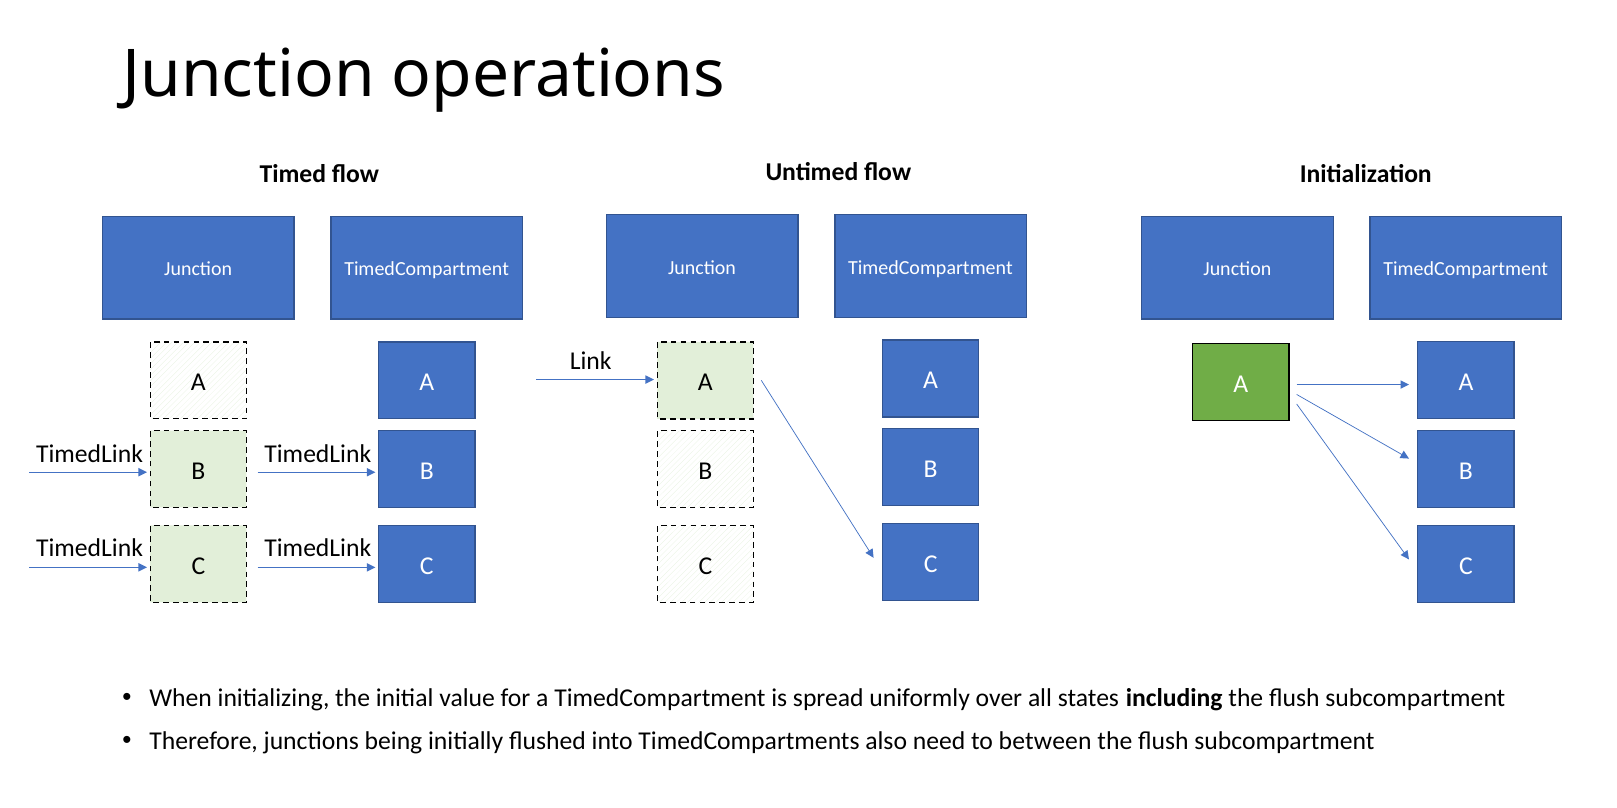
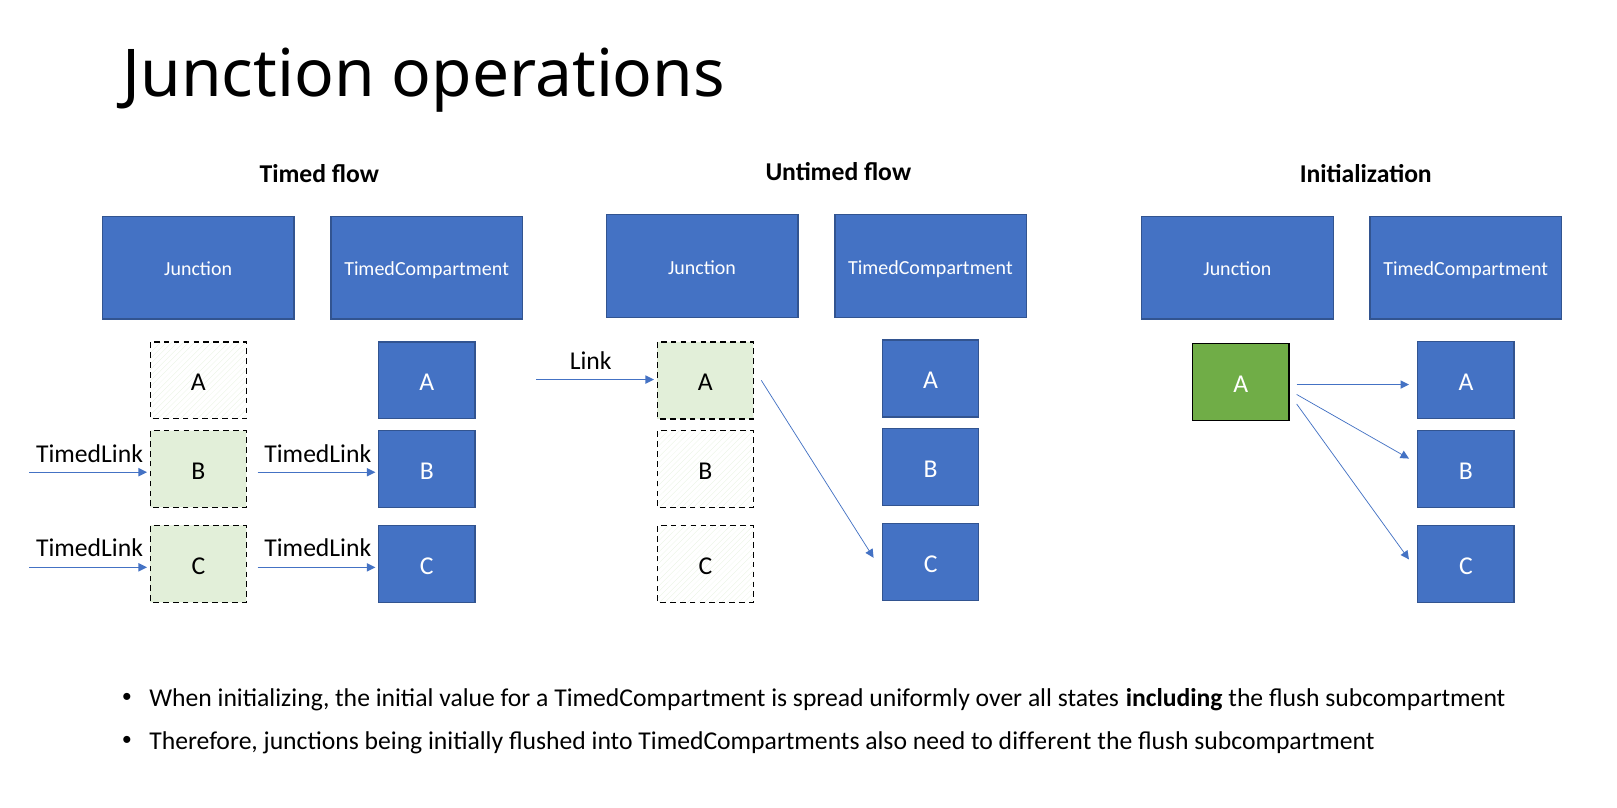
between: between -> different
